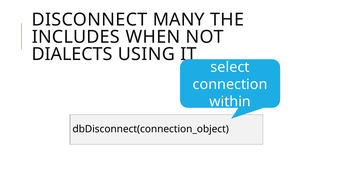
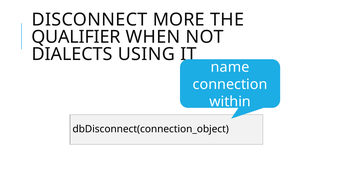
MANY: MANY -> MORE
INCLUDES: INCLUDES -> QUALIFIER
select: select -> name
